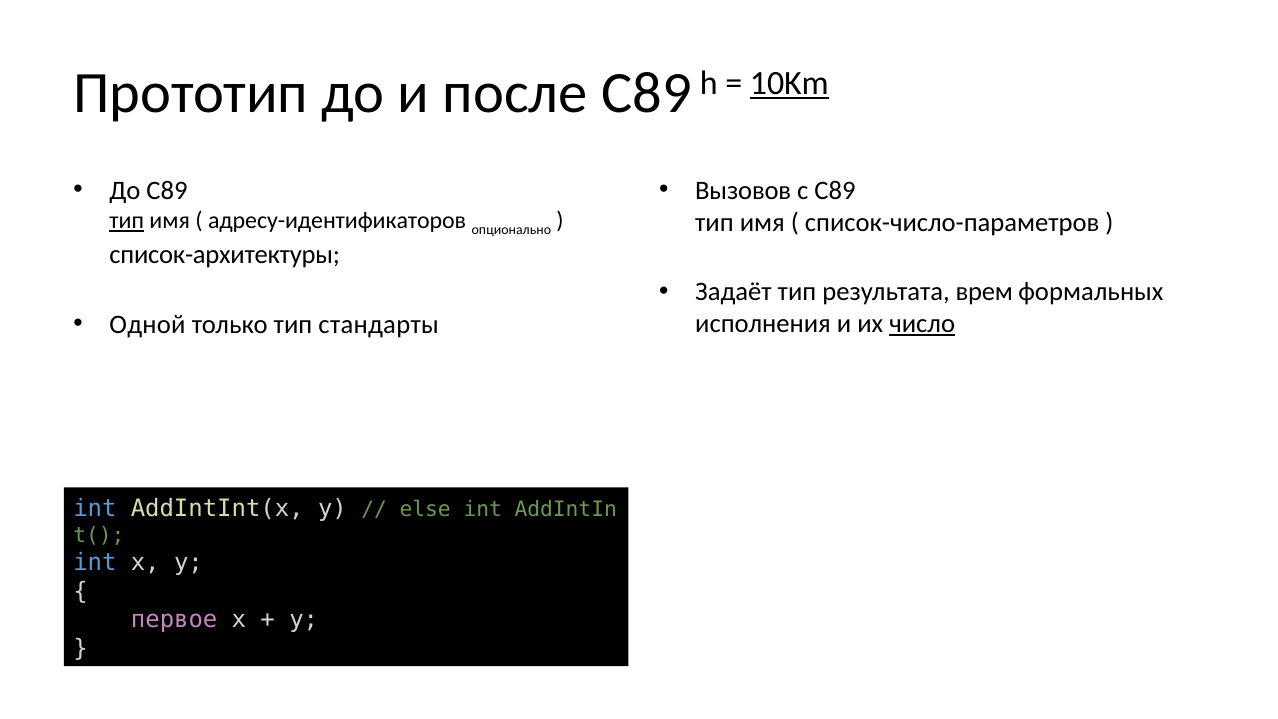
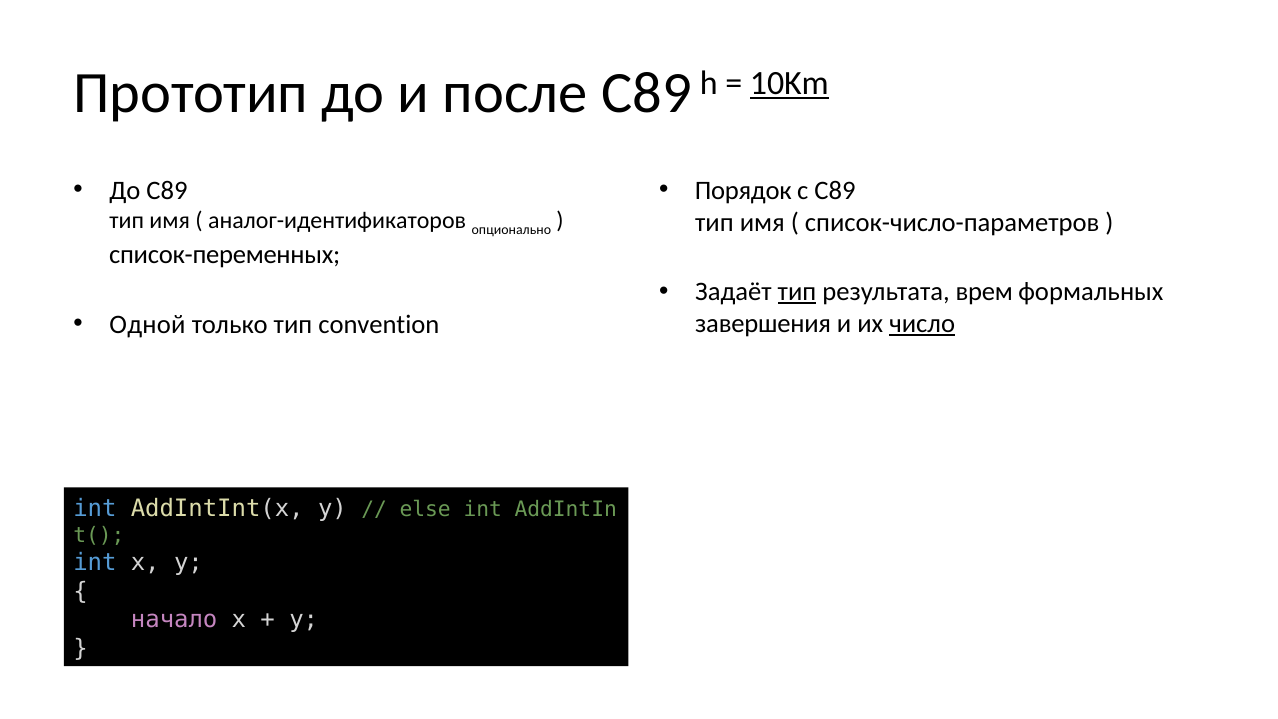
Вызовов: Вызовов -> Порядок
тип at (127, 221) underline: present -> none
адресу-идентификаторов: адресу-идентификаторов -> аналог-идентификаторов
список-архитектуры: список-архитектуры -> список-переменных
тип at (797, 292) underline: none -> present
стандарты: стандарты -> convention
исполнения: исполнения -> завершения
первое: первое -> начало
